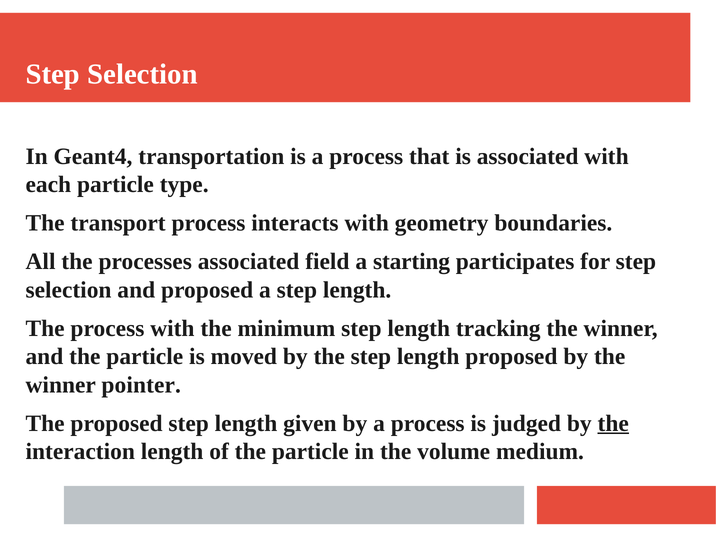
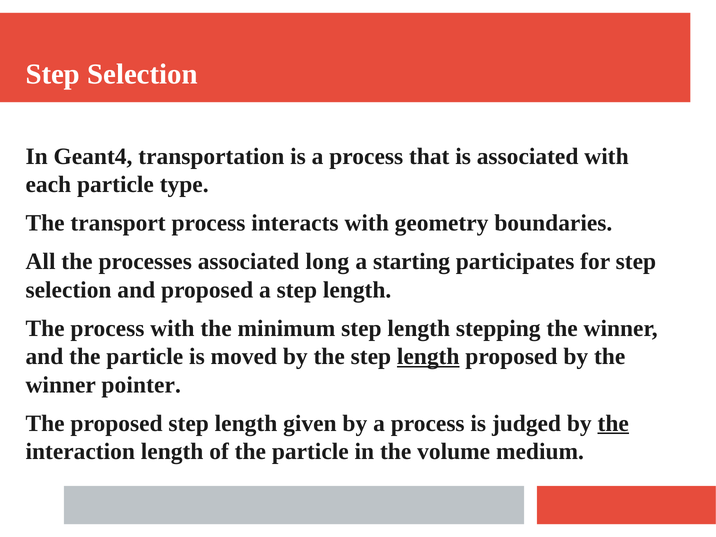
field: field -> long
tracking: tracking -> stepping
length at (428, 357) underline: none -> present
